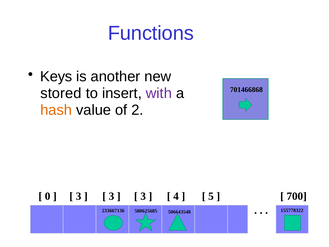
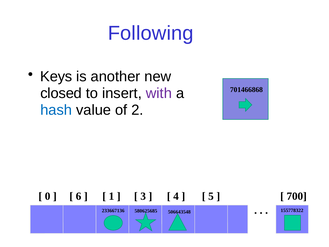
Functions: Functions -> Following
stored: stored -> closed
hash colour: orange -> blue
3 at (79, 196): 3 -> 6
3 at (111, 196): 3 -> 1
